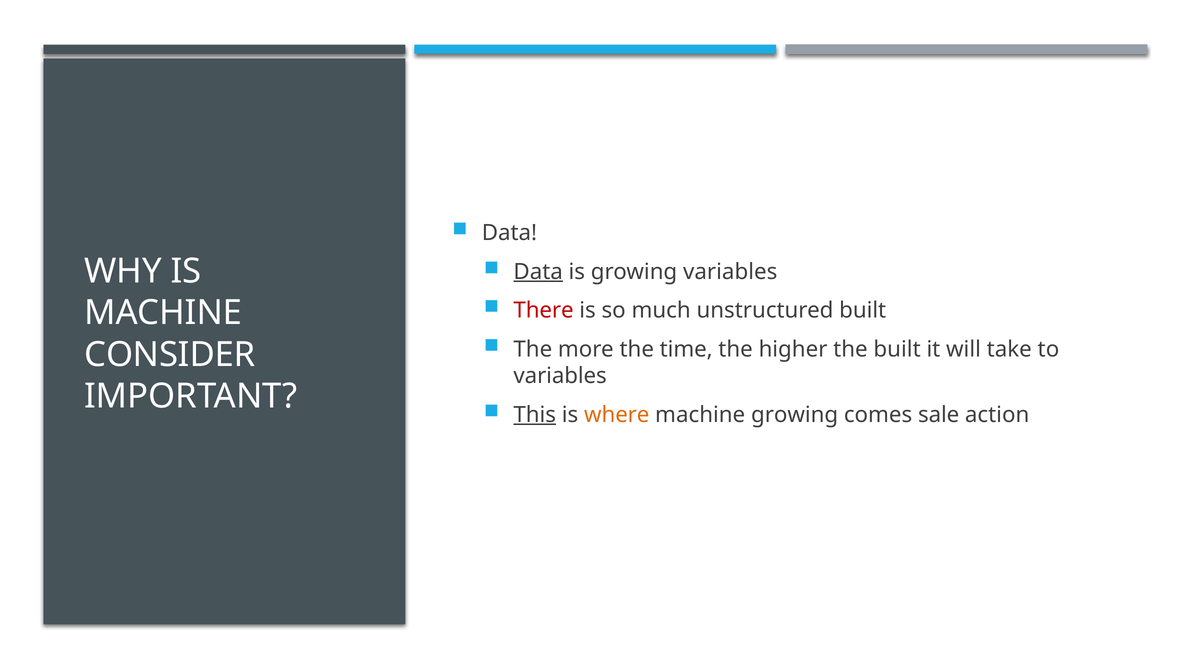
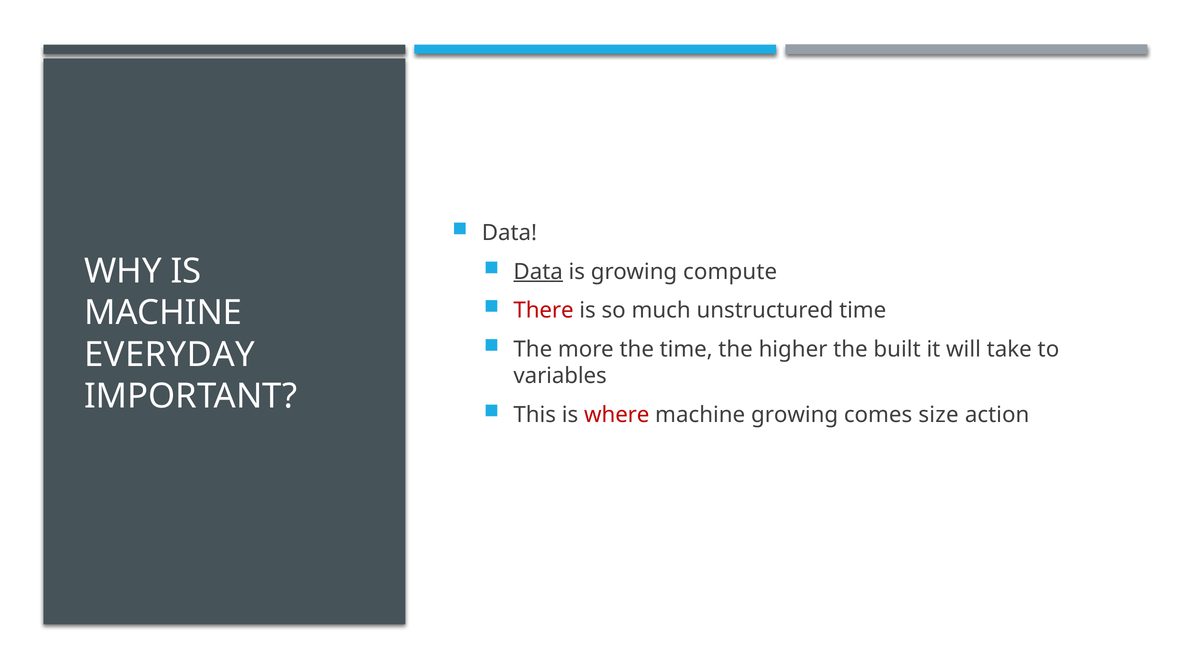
growing variables: variables -> compute
unstructured built: built -> time
CONSIDER: CONSIDER -> EVERYDAY
This underline: present -> none
where colour: orange -> red
sale: sale -> size
